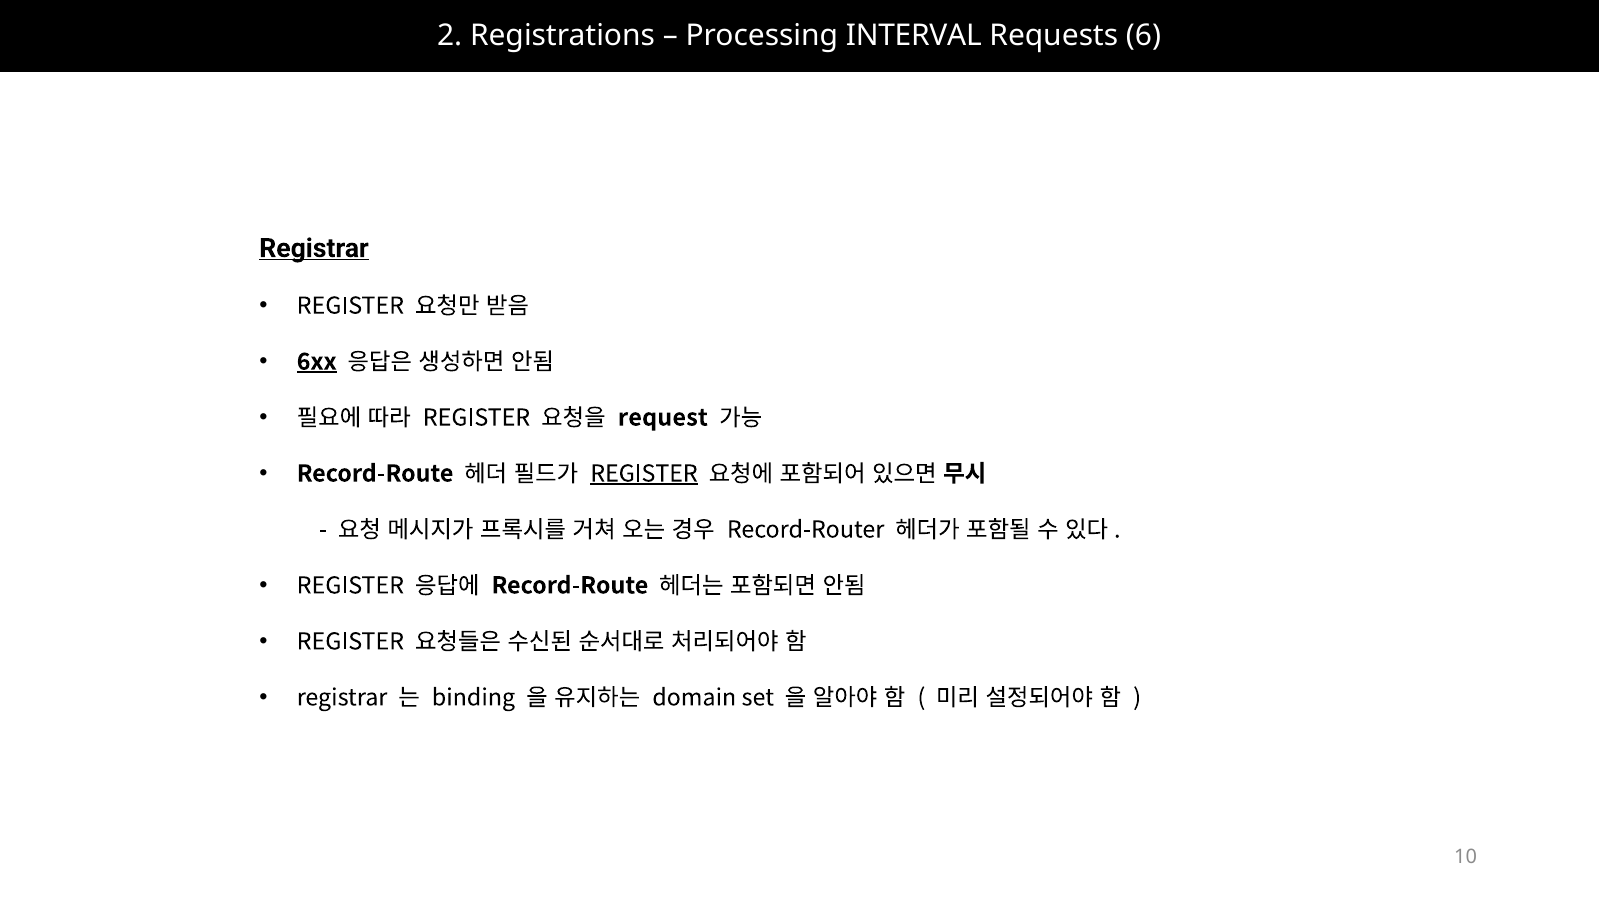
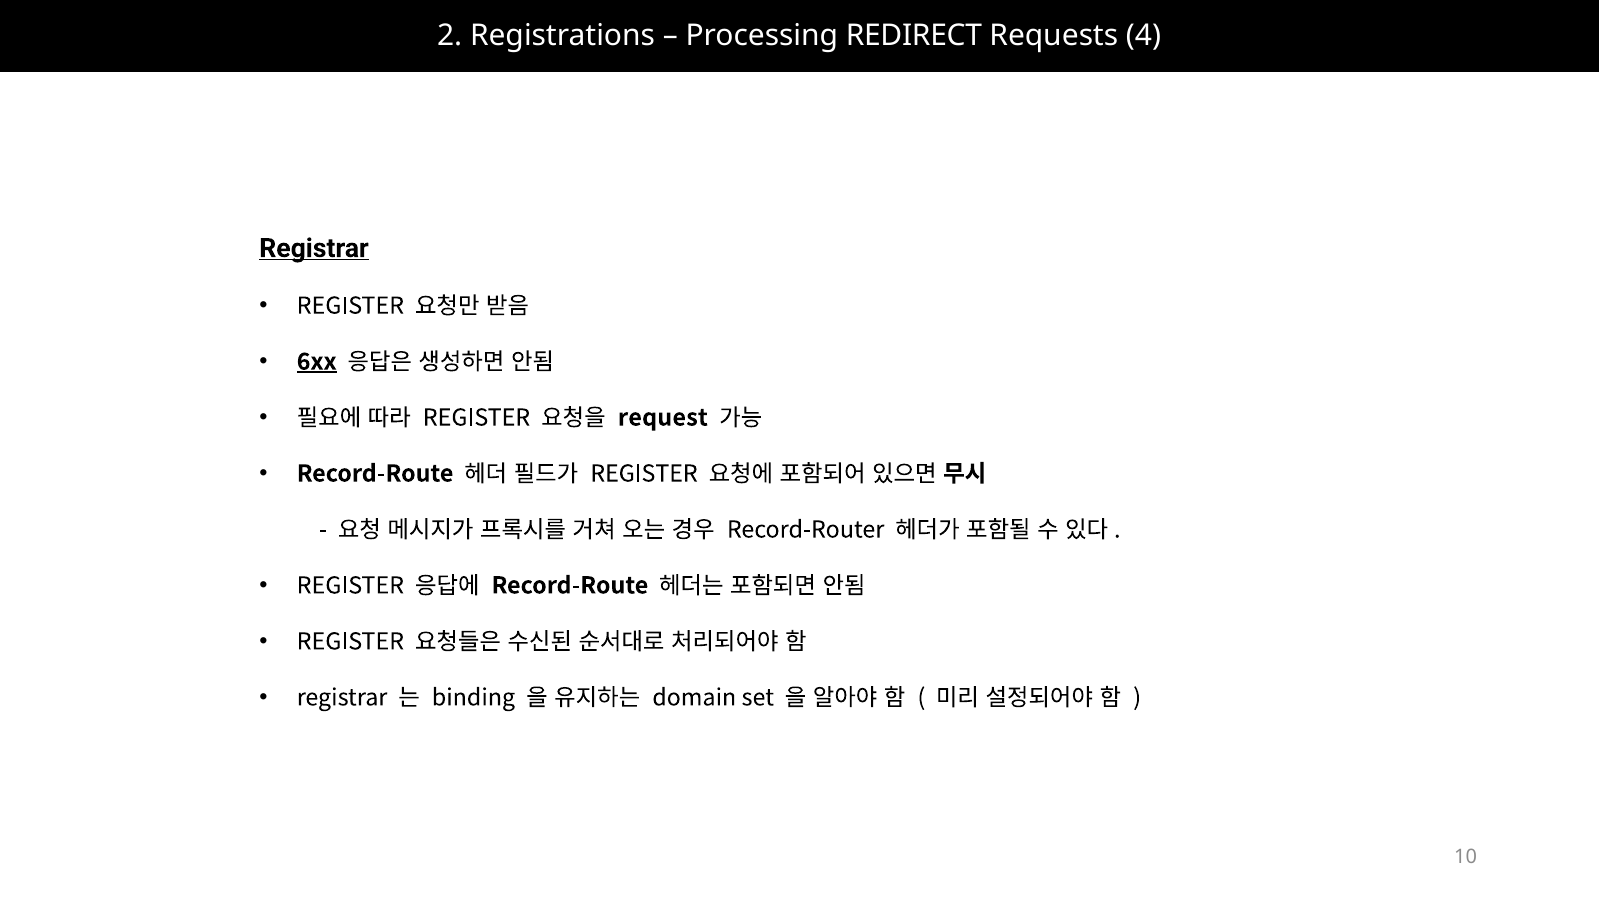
INTERVAL: INTERVAL -> REDIRECT
6: 6 -> 4
REGISTER at (644, 474) underline: present -> none
